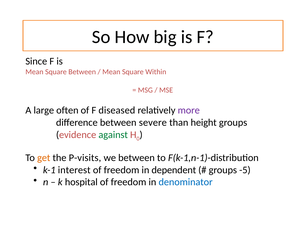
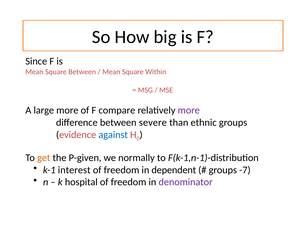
large often: often -> more
diseased: diseased -> compare
height: height -> ethnic
against colour: green -> blue
P-visits: P-visits -> P-given
we between: between -> normally
-5: -5 -> -7
denominator colour: blue -> purple
